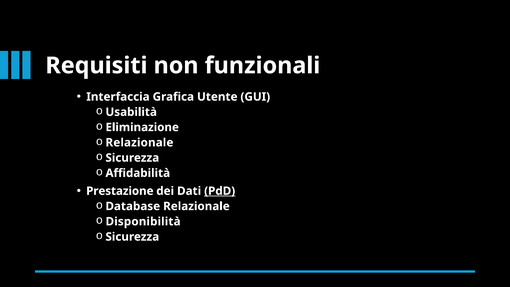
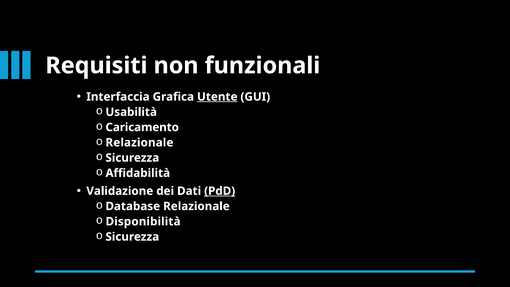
Utente underline: none -> present
Eliminazione: Eliminazione -> Caricamento
Prestazione: Prestazione -> Validazione
